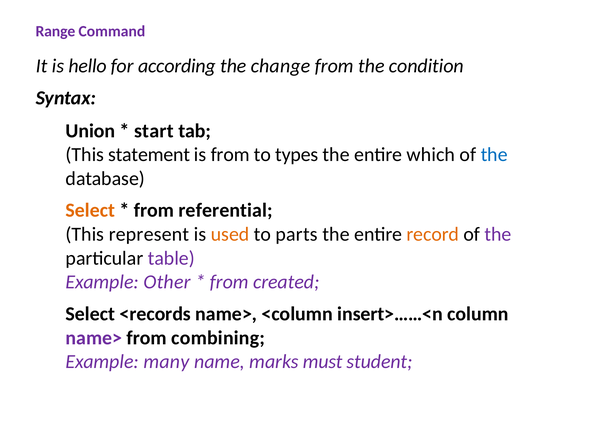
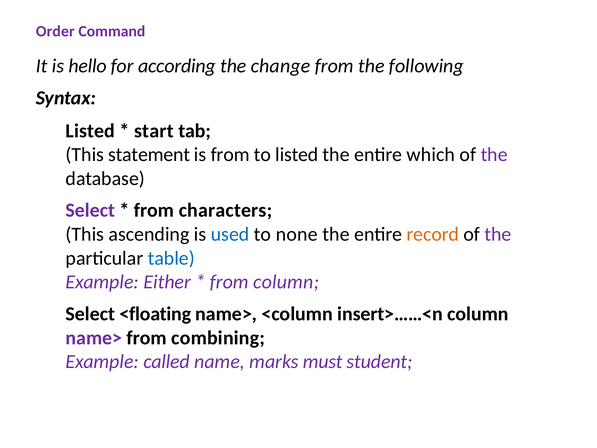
Range: Range -> Order
condition: condition -> following
Union at (90, 131): Union -> Listed
to types: types -> listed
the at (494, 155) colour: blue -> purple
Select at (90, 210) colour: orange -> purple
referential: referential -> characters
represent: represent -> ascending
used colour: orange -> blue
parts: parts -> none
table colour: purple -> blue
Other: Other -> Either
from created: created -> column
<records: <records -> <floating
many: many -> called
